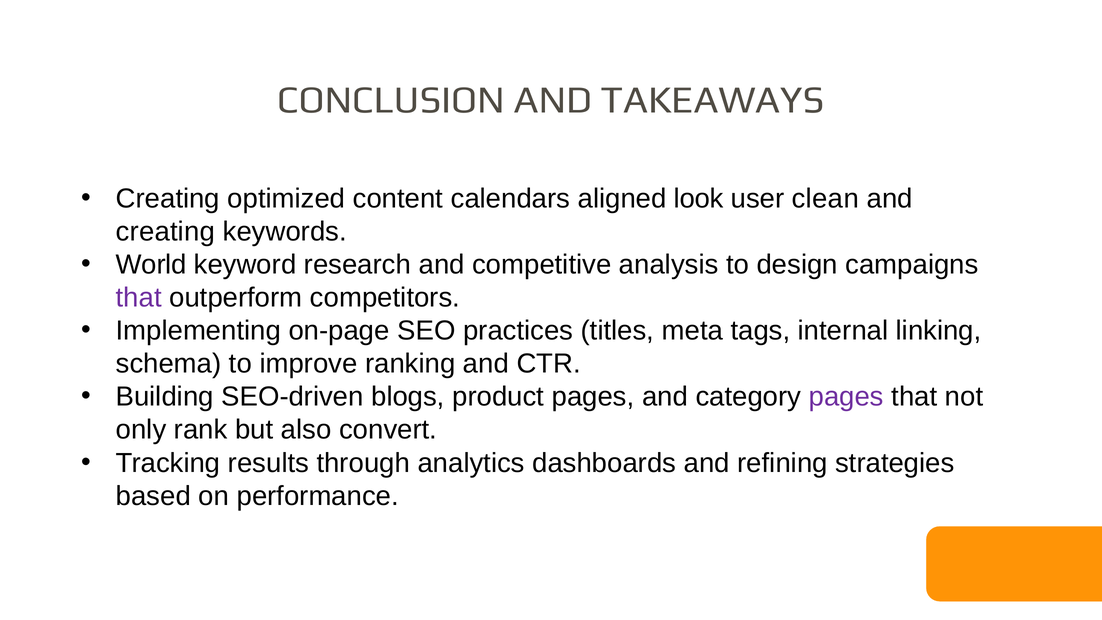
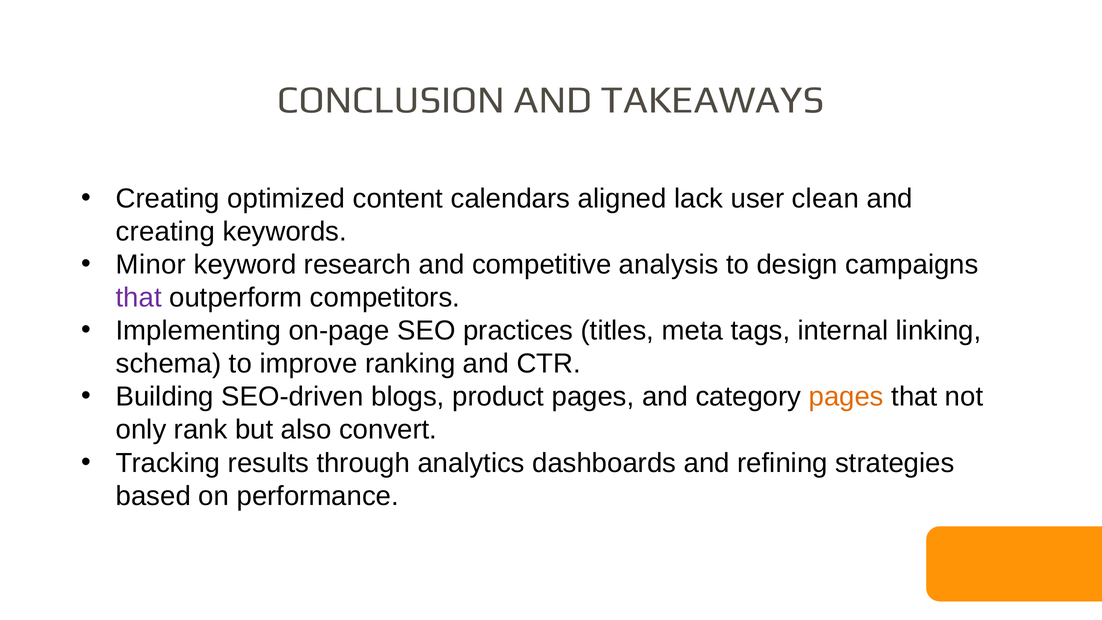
look: look -> lack
World: World -> Minor
pages at (846, 397) colour: purple -> orange
